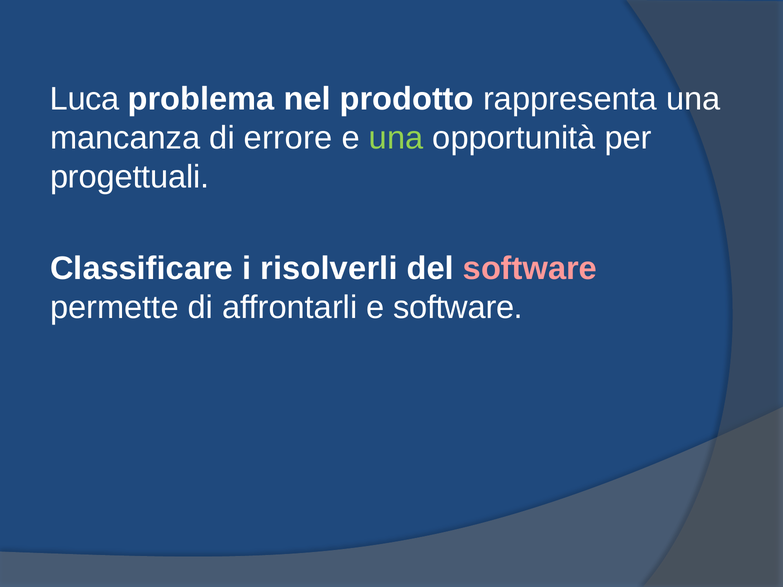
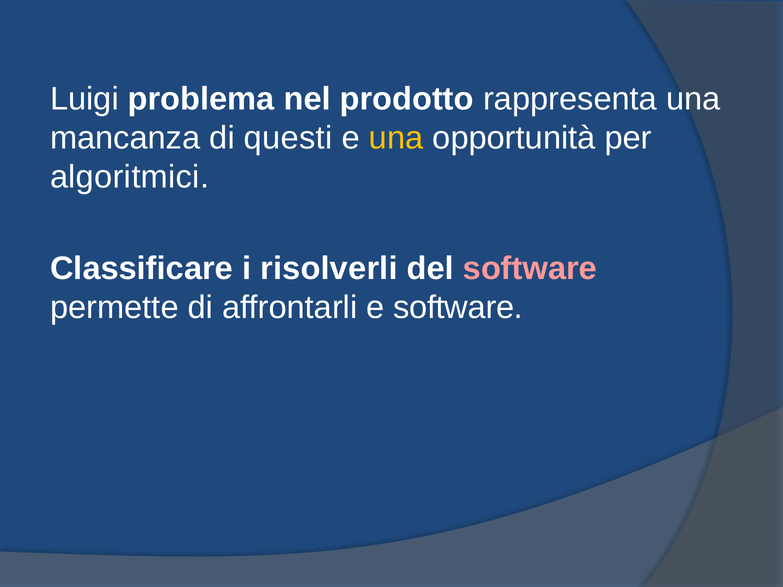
Luca: Luca -> Luigi
errore: errore -> questi
una at (396, 138) colour: light green -> yellow
progettuali: progettuali -> algoritmici
